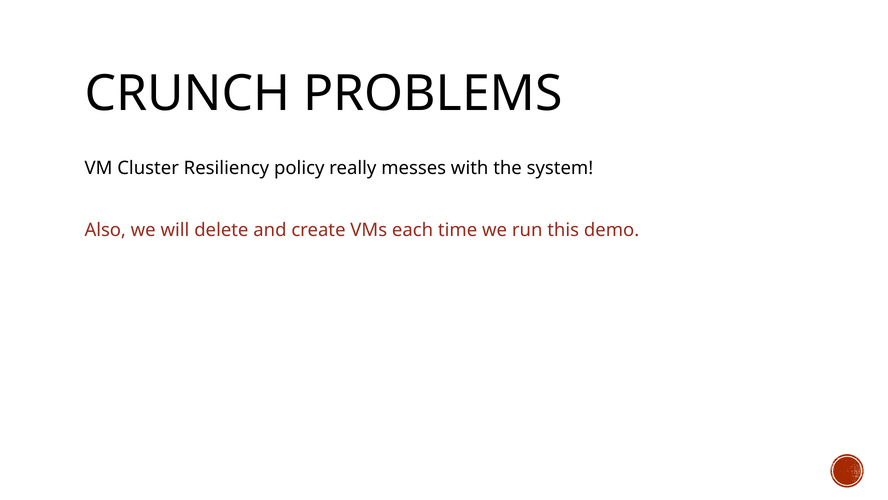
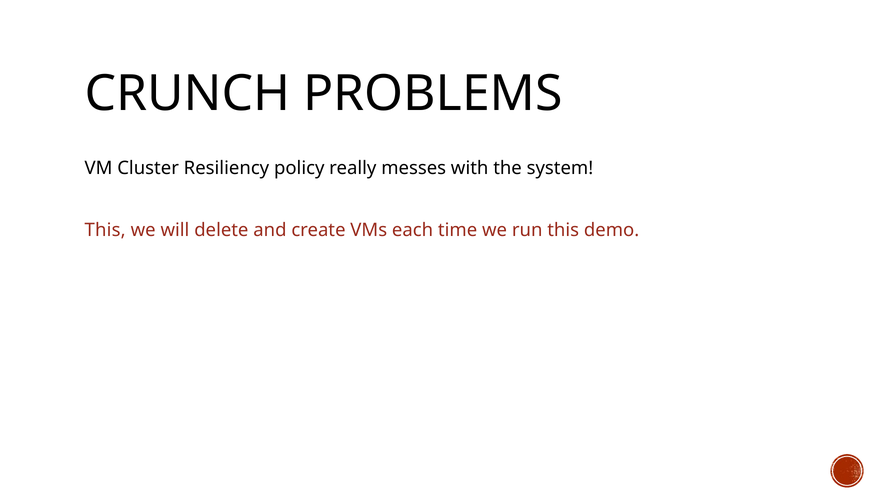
Also at (105, 230): Also -> This
